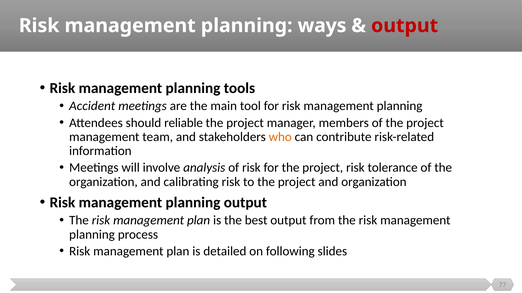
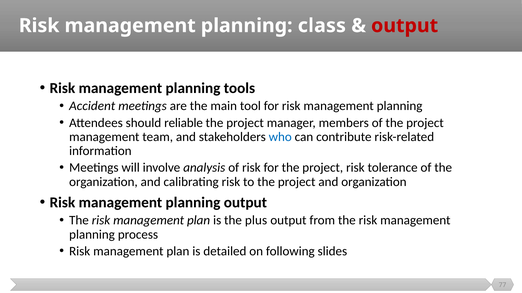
ways: ways -> class
who colour: orange -> blue
best: best -> plus
